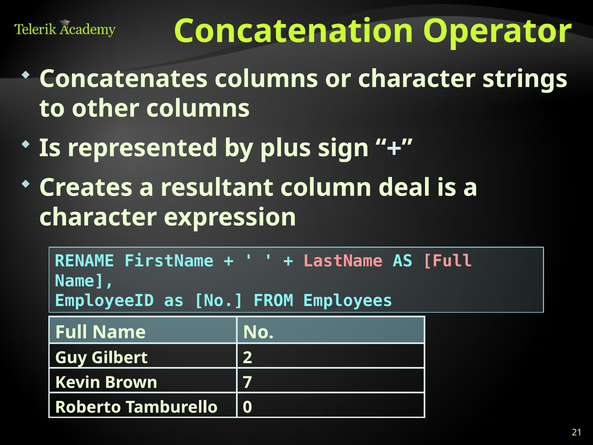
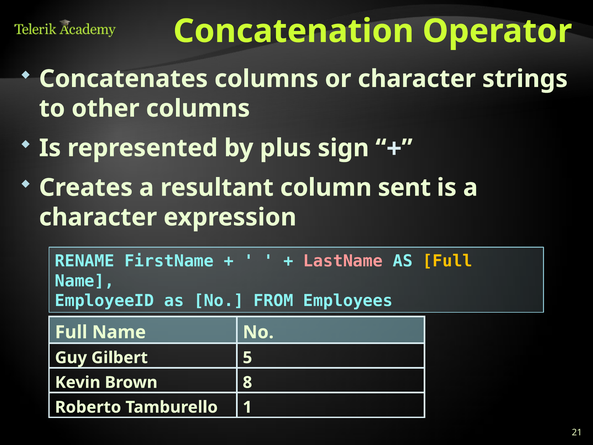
deal: deal -> sent
Full at (447, 261) colour: pink -> yellow
2: 2 -> 5
7: 7 -> 8
0: 0 -> 1
